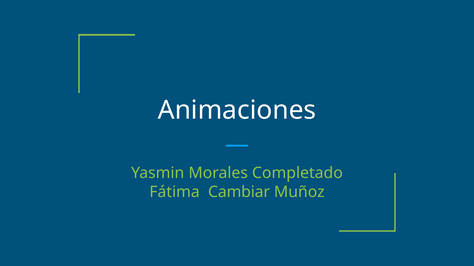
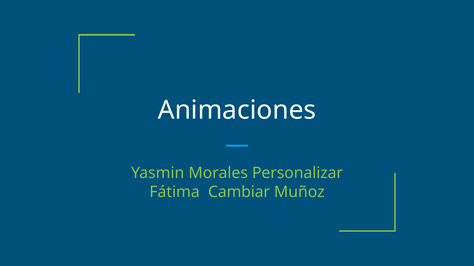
Completado: Completado -> Personalizar
